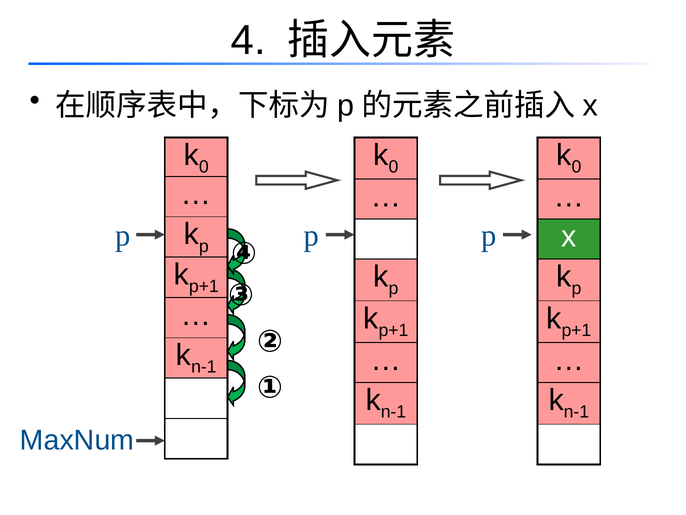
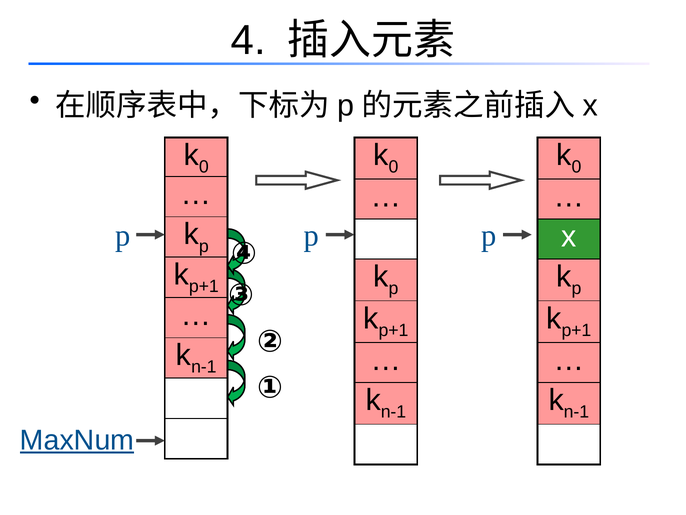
MaxNum underline: none -> present
